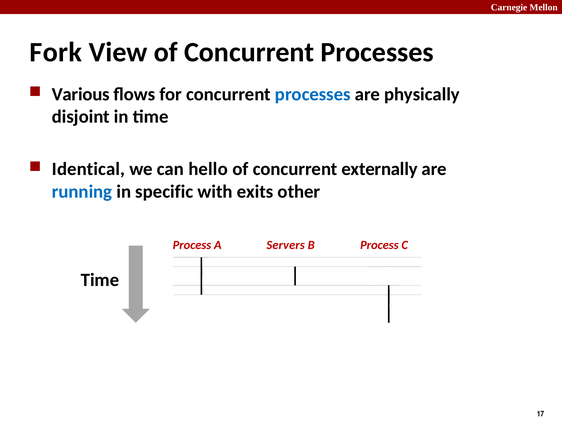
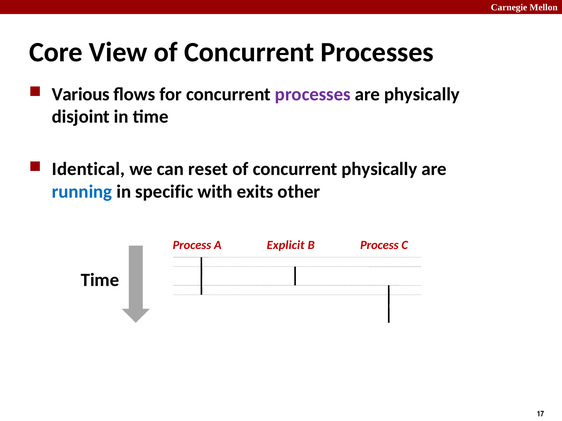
Fork: Fork -> Core
processes at (313, 94) colour: blue -> purple
hello: hello -> reset
concurrent externally: externally -> physically
Servers: Servers -> Explicit
